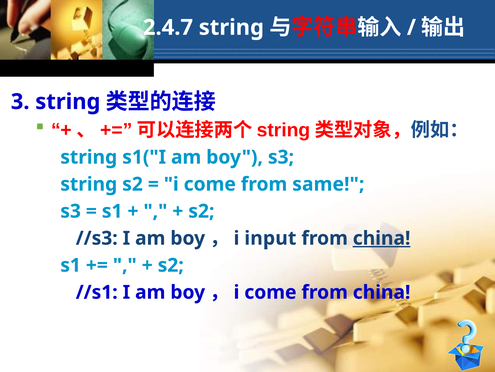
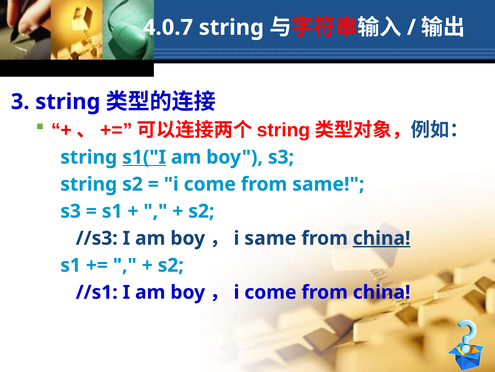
2.4.7: 2.4.7 -> 4.0.7
s1("I underline: none -> present
i input: input -> same
